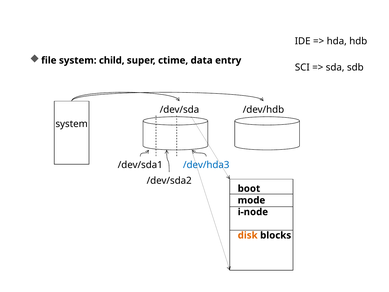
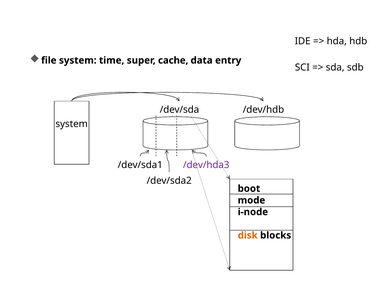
child: child -> time
ctime: ctime -> cache
/dev/hda3 colour: blue -> purple
